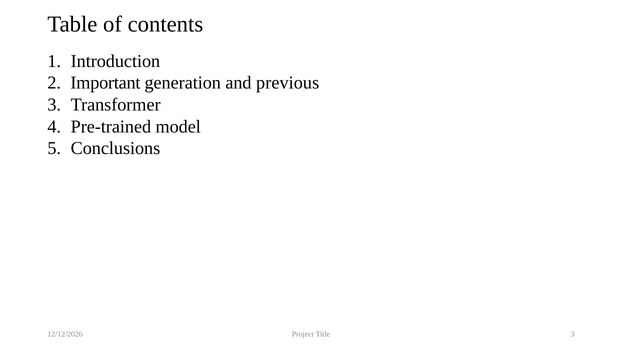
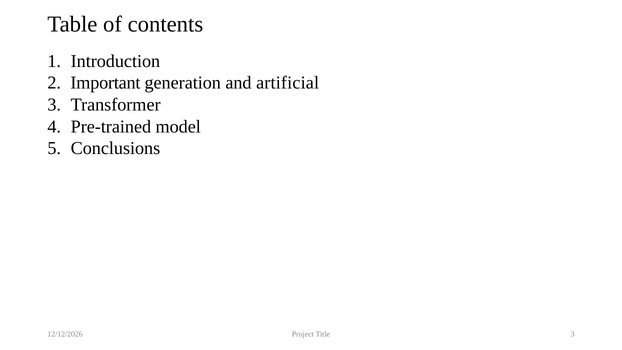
previous: previous -> artificial
